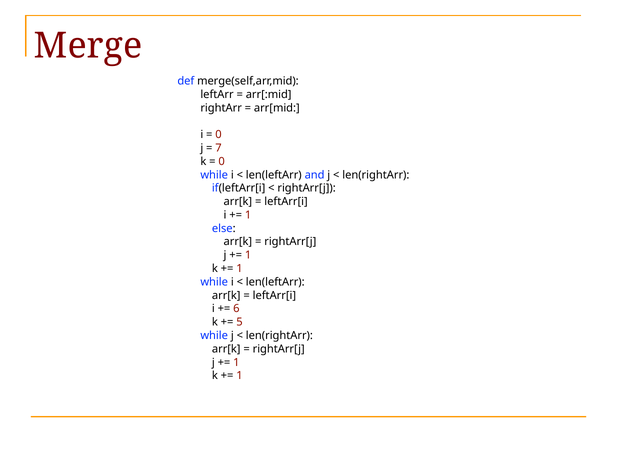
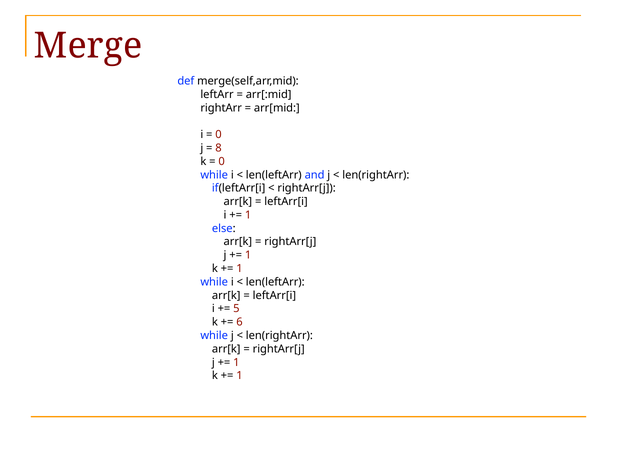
7: 7 -> 8
6: 6 -> 5
5: 5 -> 6
